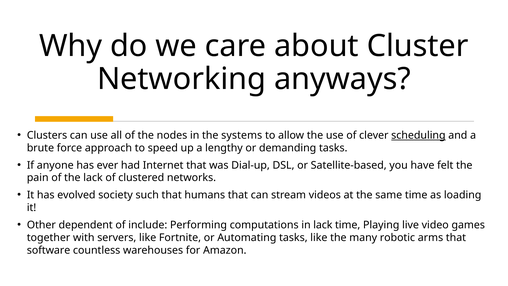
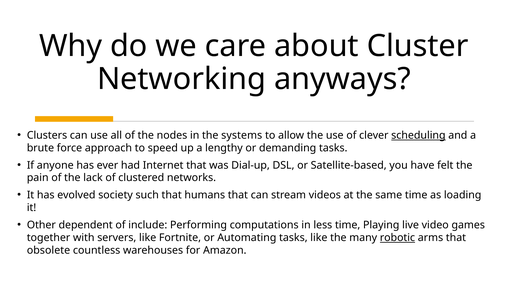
in lack: lack -> less
robotic underline: none -> present
software: software -> obsolete
